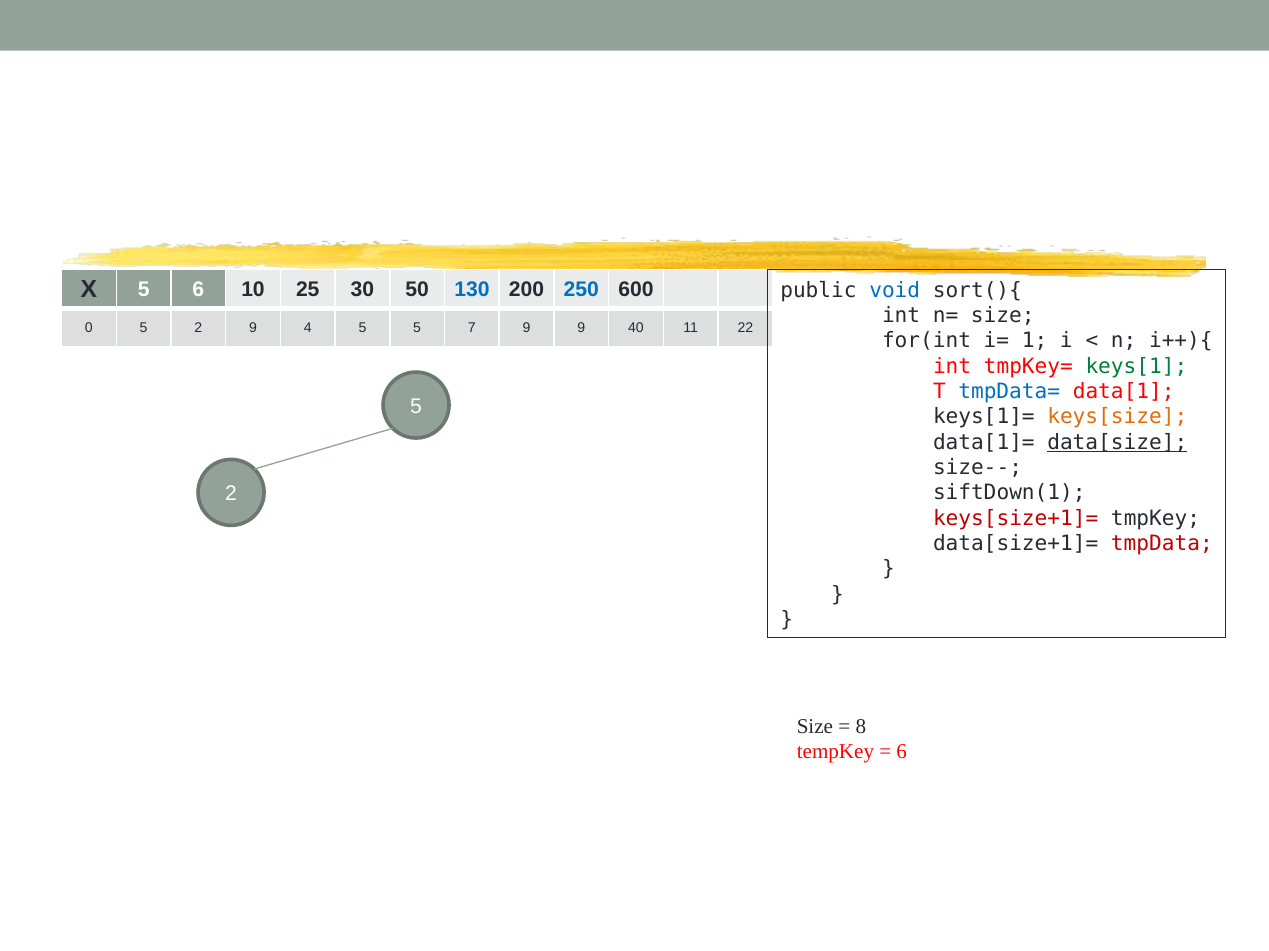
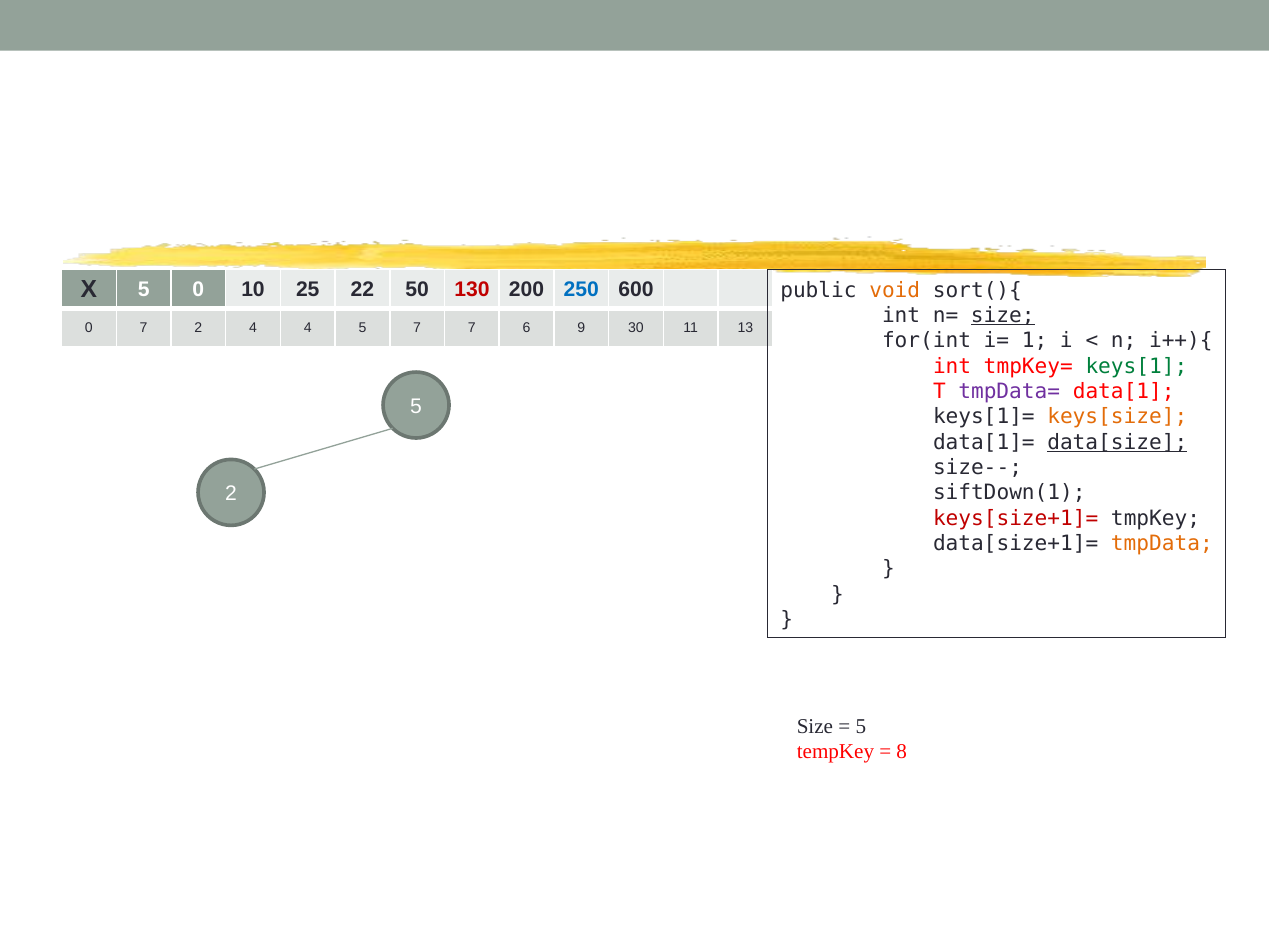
5 6: 6 -> 0
30: 30 -> 22
130 colour: blue -> red
void colour: blue -> orange
size at (1003, 316) underline: none -> present
0 5: 5 -> 7
2 9: 9 -> 4
5 5: 5 -> 7
7 9: 9 -> 6
40: 40 -> 30
22: 22 -> 13
tmpData= colour: blue -> purple
tmpData colour: red -> orange
8 at (861, 727): 8 -> 5
6 at (902, 752): 6 -> 8
